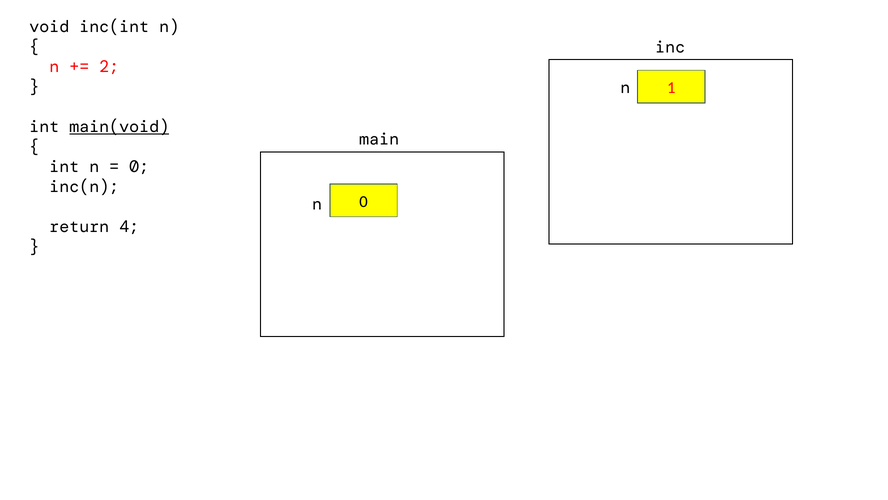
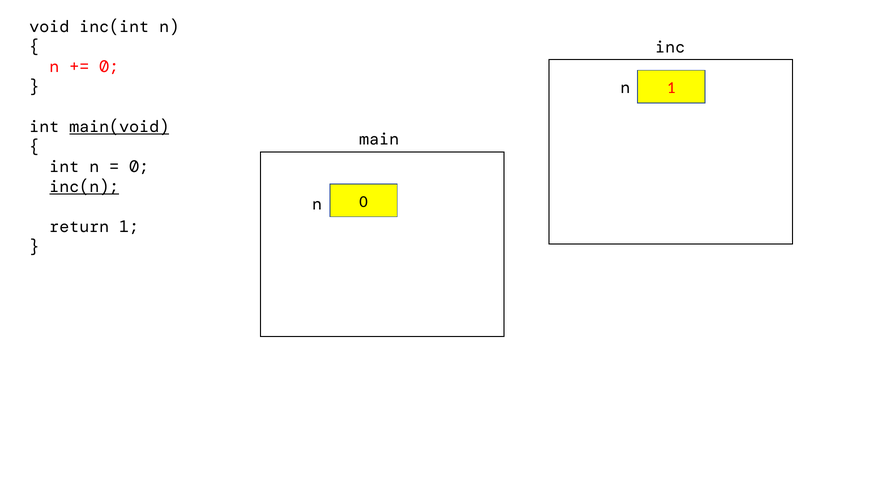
2 at (109, 67): 2 -> 0
inc(n underline: none -> present
return 4: 4 -> 1
